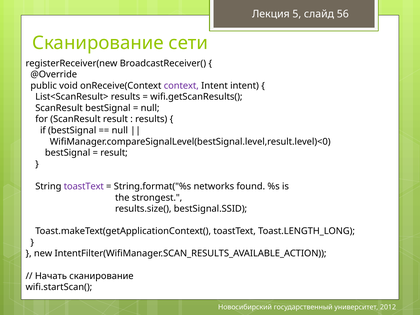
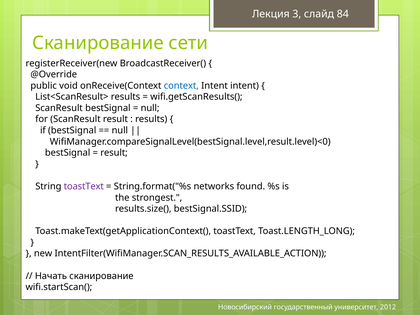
5: 5 -> 3
56: 56 -> 84
context colour: purple -> blue
